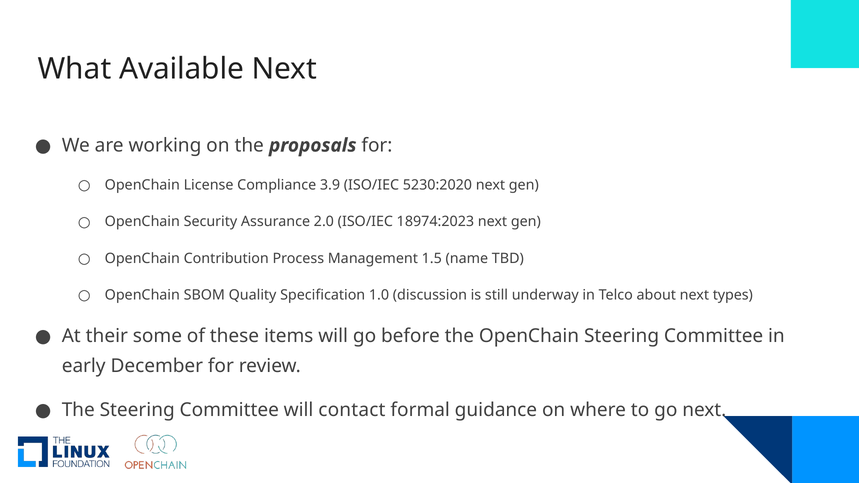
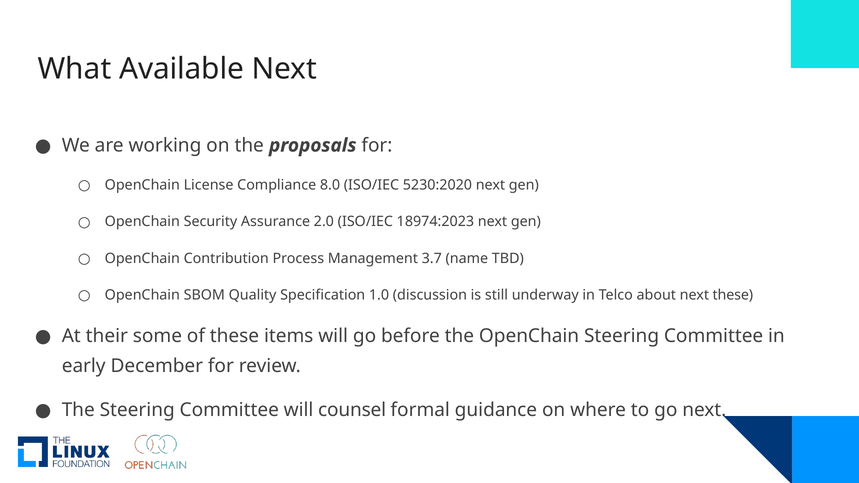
3.9: 3.9 -> 8.0
1.5: 1.5 -> 3.7
next types: types -> these
contact: contact -> counsel
